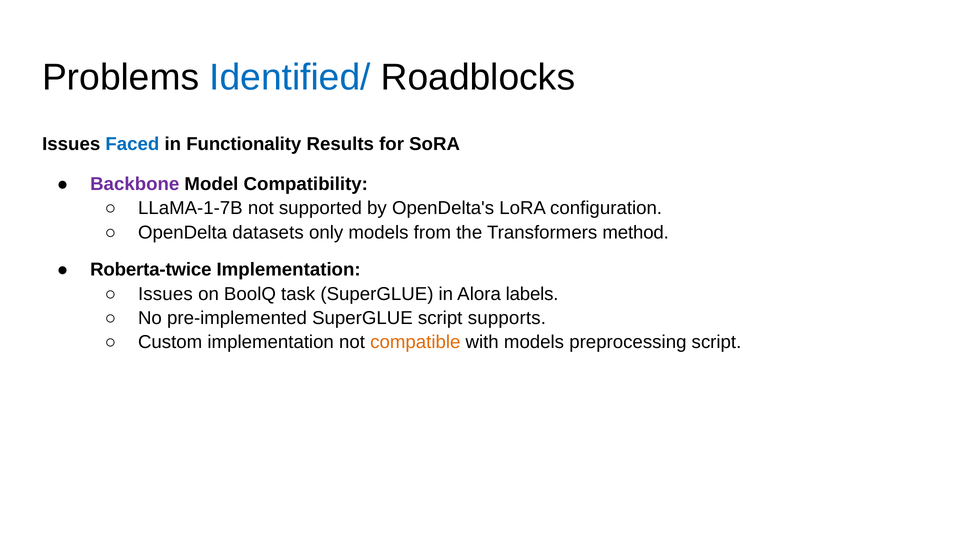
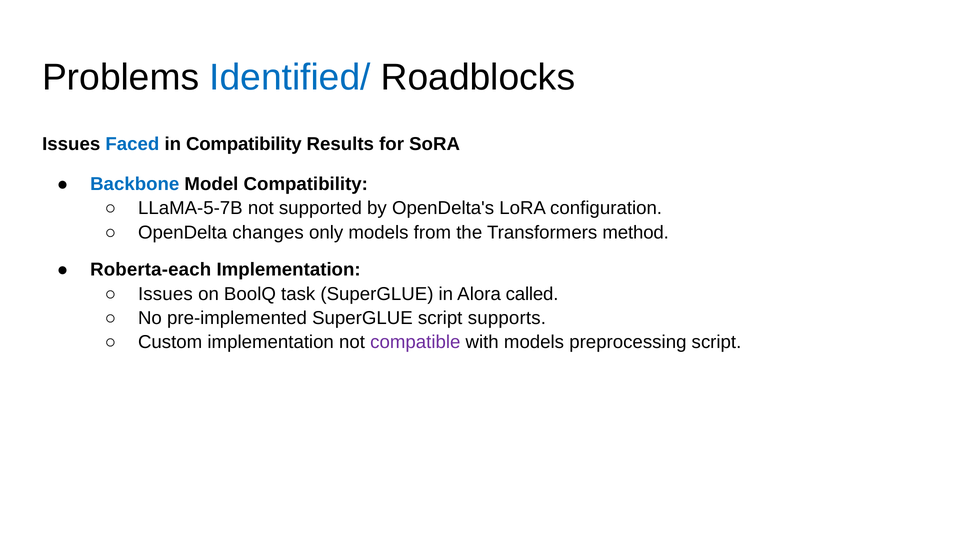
in Functionality: Functionality -> Compatibility
Backbone colour: purple -> blue
LLaMA-1-7B: LLaMA-1-7B -> LLaMA-5-7B
datasets: datasets -> changes
Roberta-twice: Roberta-twice -> Roberta-each
labels: labels -> called
compatible colour: orange -> purple
